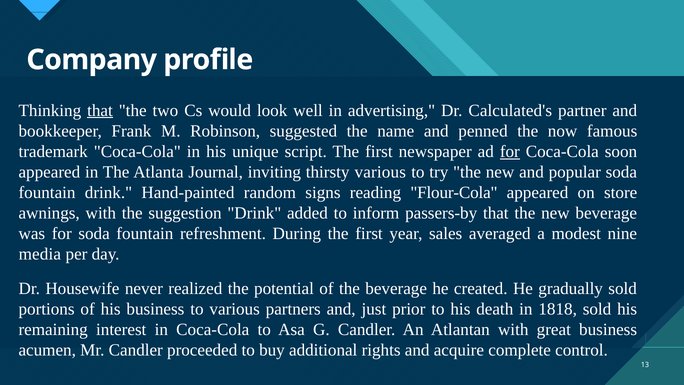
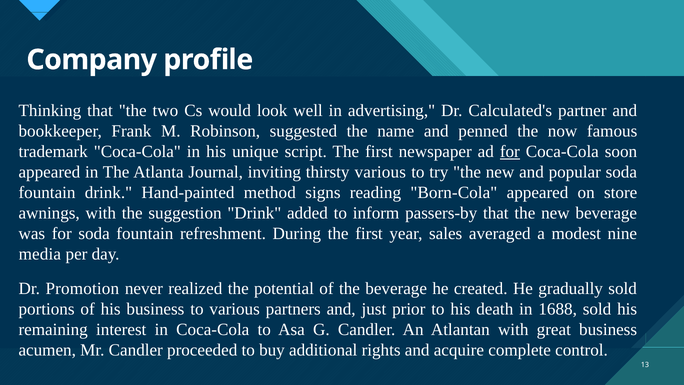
that at (100, 110) underline: present -> none
random: random -> method
Flour-Cola: Flour-Cola -> Born-Cola
Housewife: Housewife -> Promotion
1818: 1818 -> 1688
